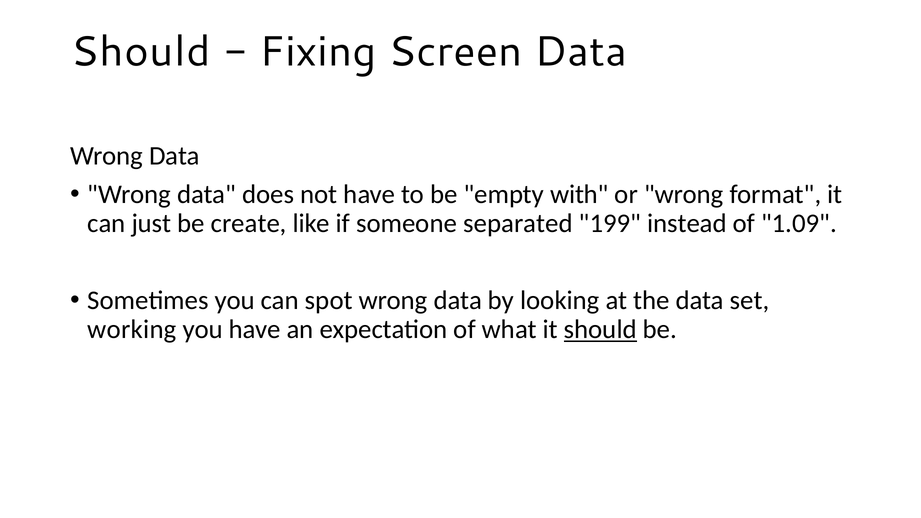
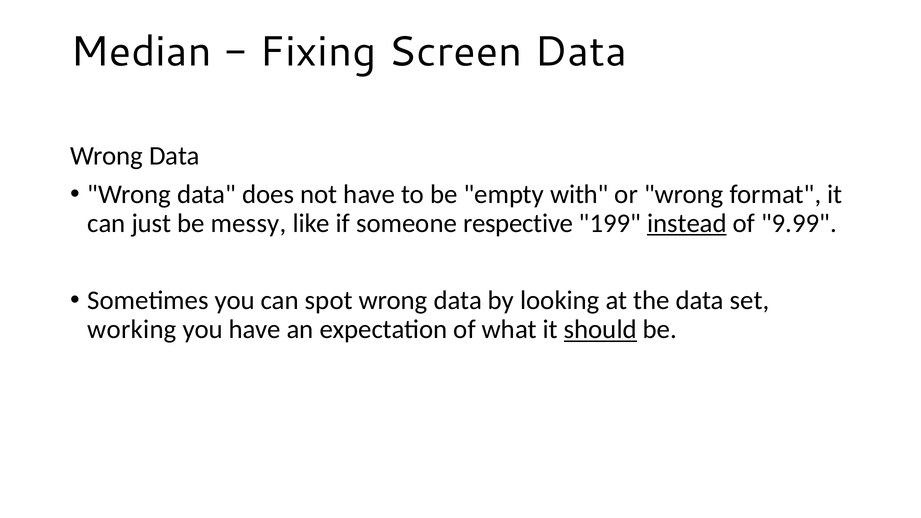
Should at (141, 52): Should -> Median
create: create -> messy
separated: separated -> respective
instead underline: none -> present
1.09: 1.09 -> 9.99
